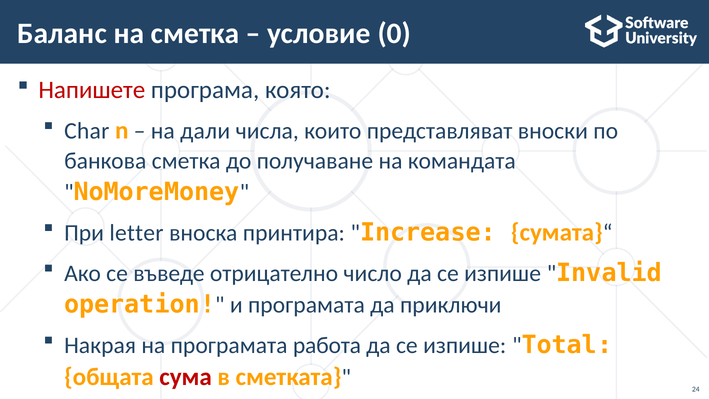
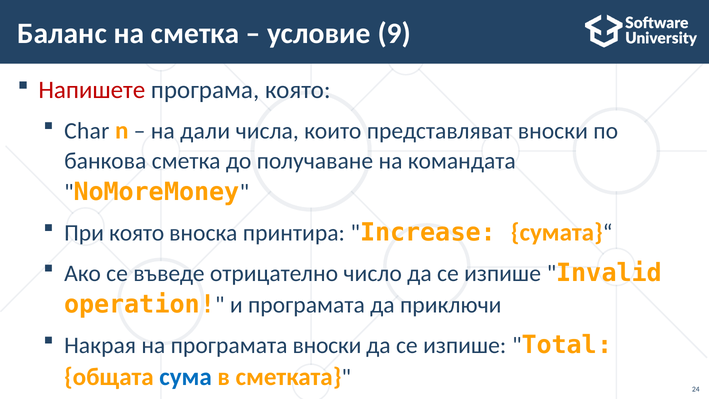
0: 0 -> 9
При letter: letter -> която
програмата работа: работа -> вноски
сума colour: red -> blue
